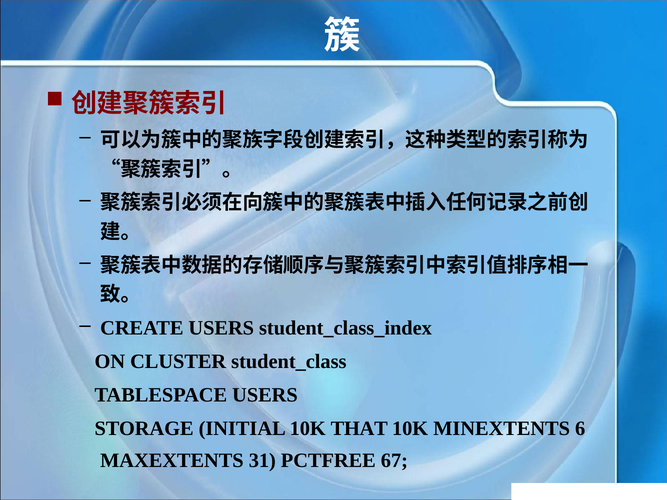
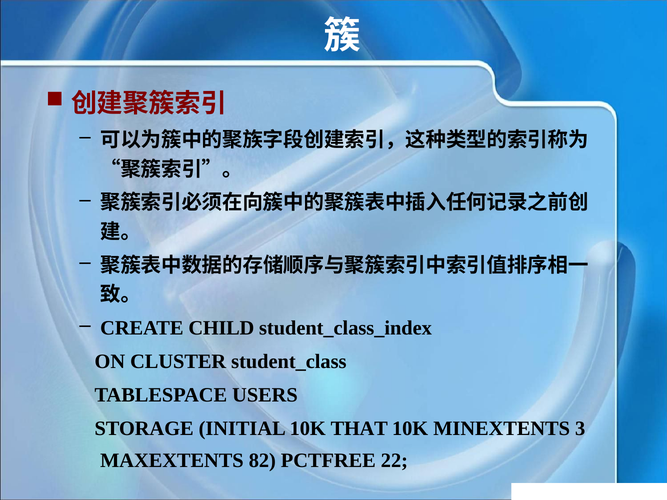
CREATE USERS: USERS -> CHILD
6: 6 -> 3
31: 31 -> 82
67: 67 -> 22
